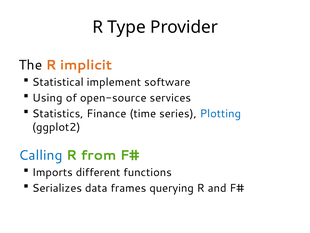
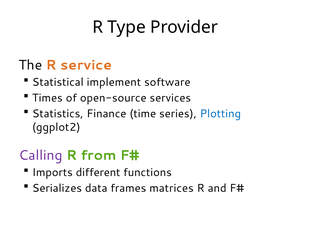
implicit: implicit -> service
Using: Using -> Times
Calling colour: blue -> purple
querying: querying -> matrices
